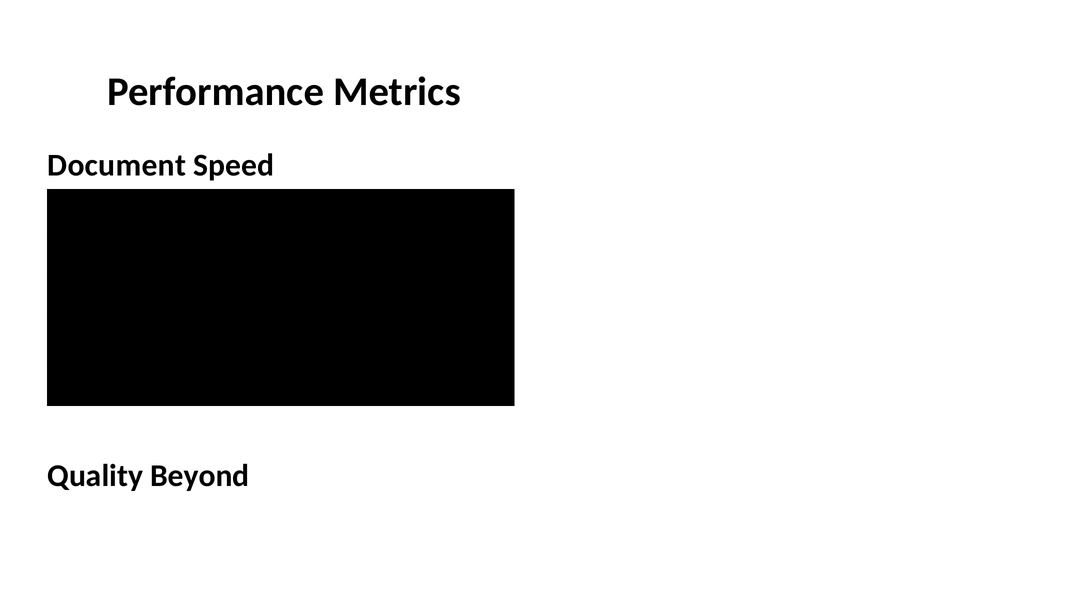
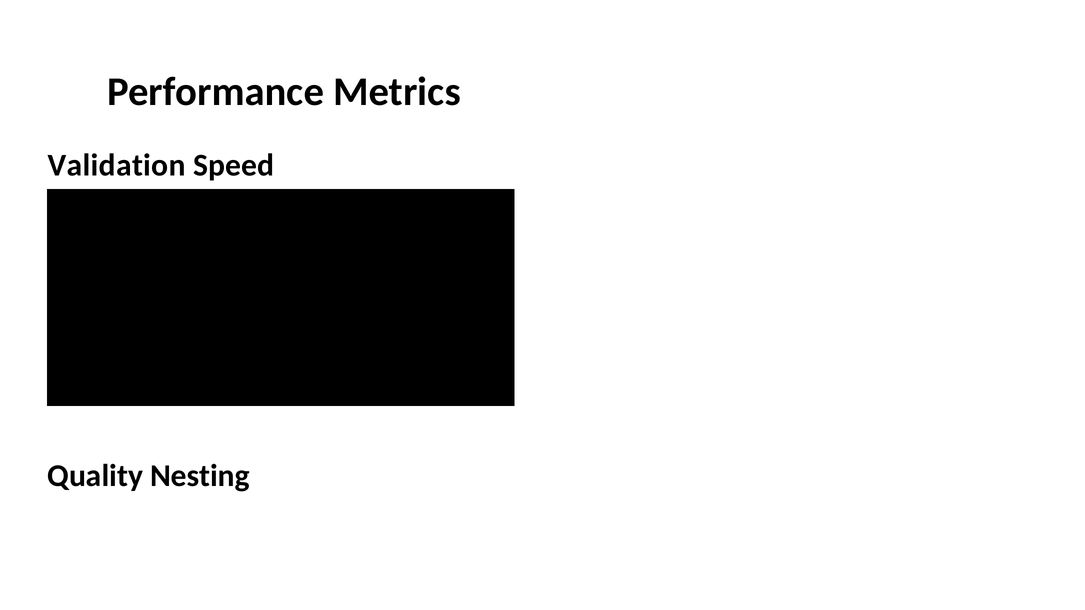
Document: Document -> Validation
Beyond: Beyond -> Nesting
